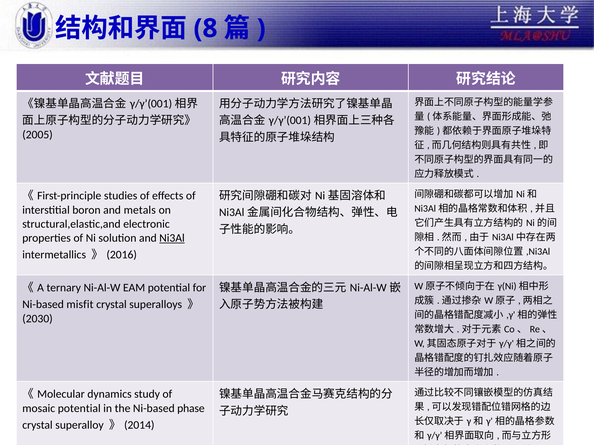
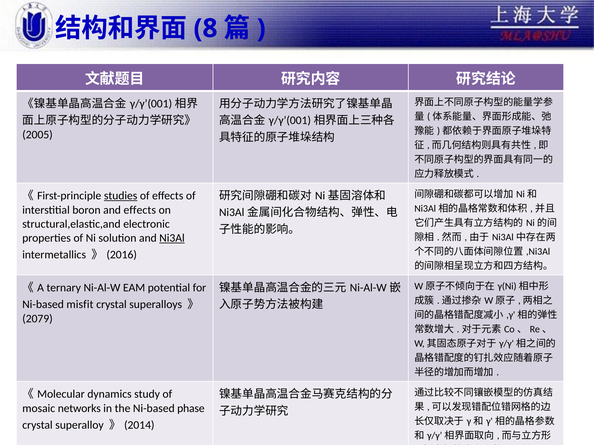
studies underline: none -> present
and metals: metals -> effects
2030: 2030 -> 2079
mosaic potential: potential -> networks
